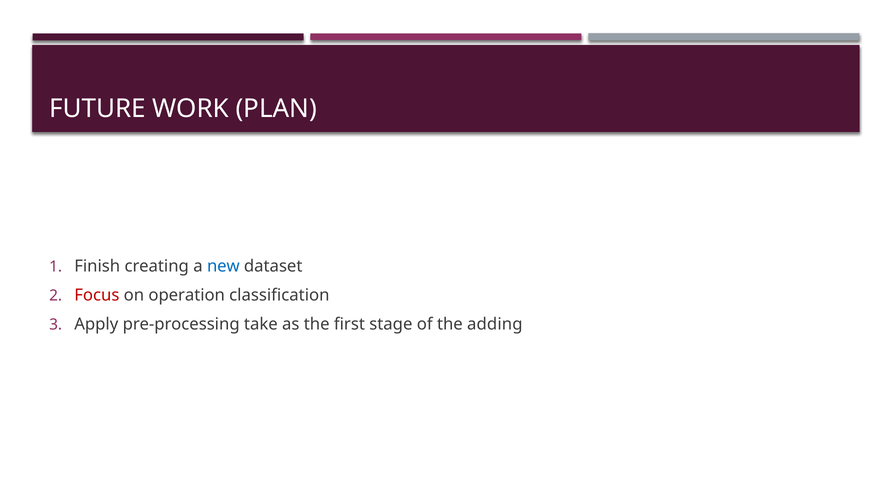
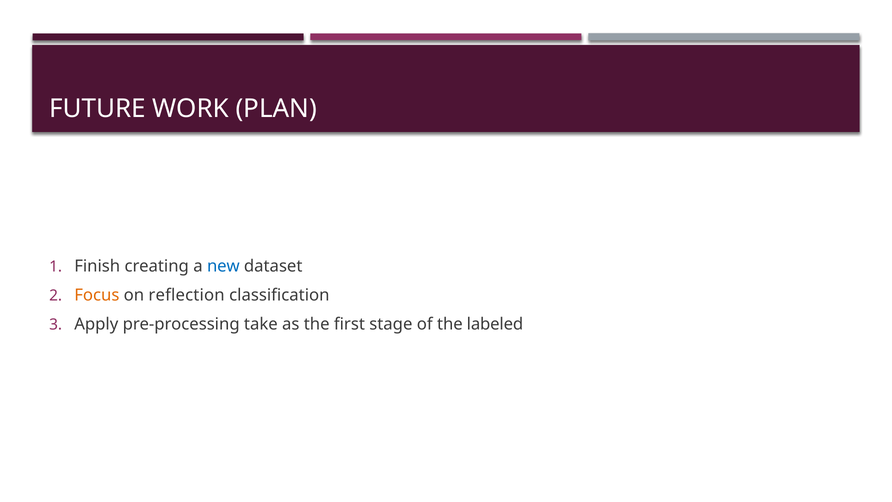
Focus colour: red -> orange
operation: operation -> reflection
adding: adding -> labeled
